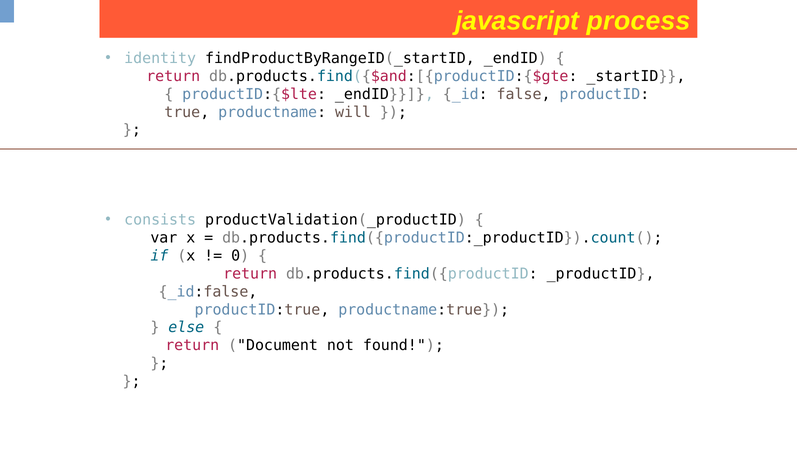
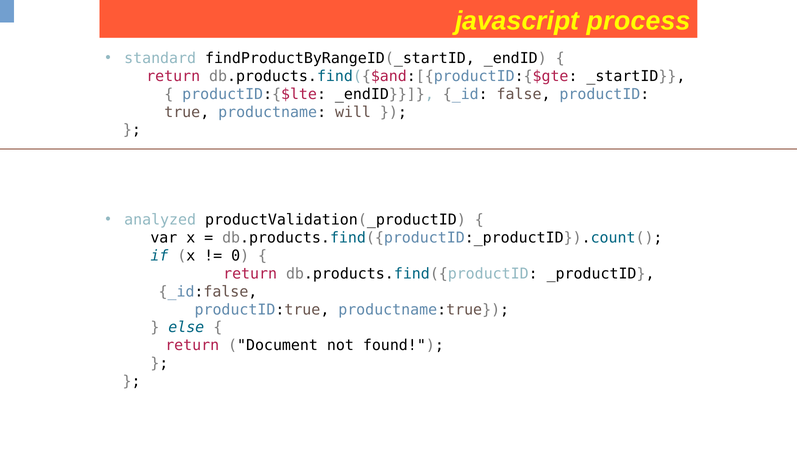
identity: identity -> standard
consists: consists -> analyzed
